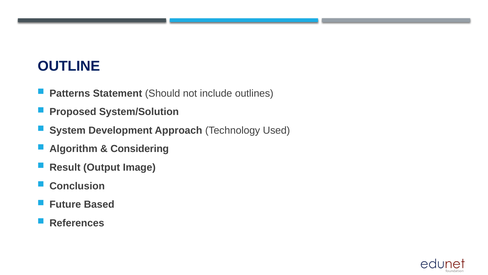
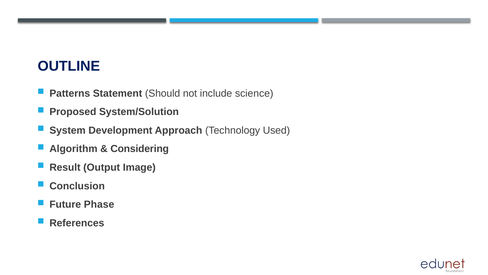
outlines: outlines -> science
Based: Based -> Phase
